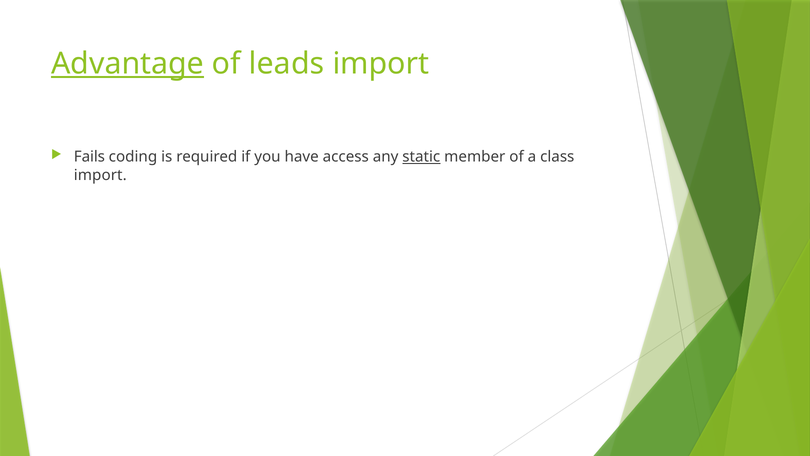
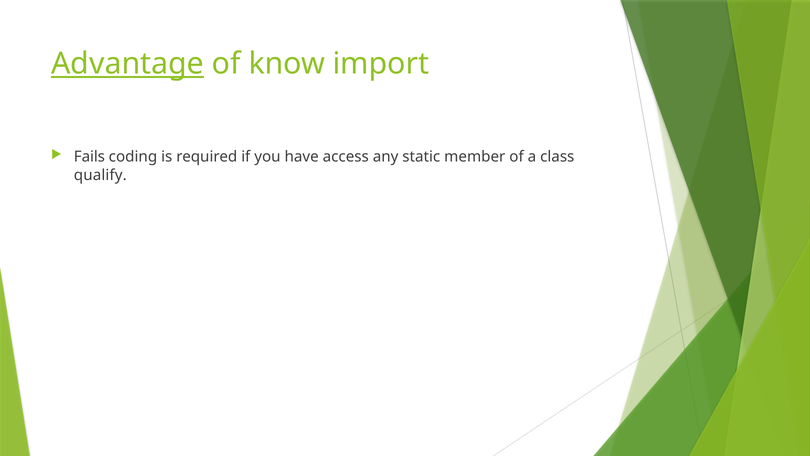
leads: leads -> know
static underline: present -> none
import at (100, 175): import -> qualify
